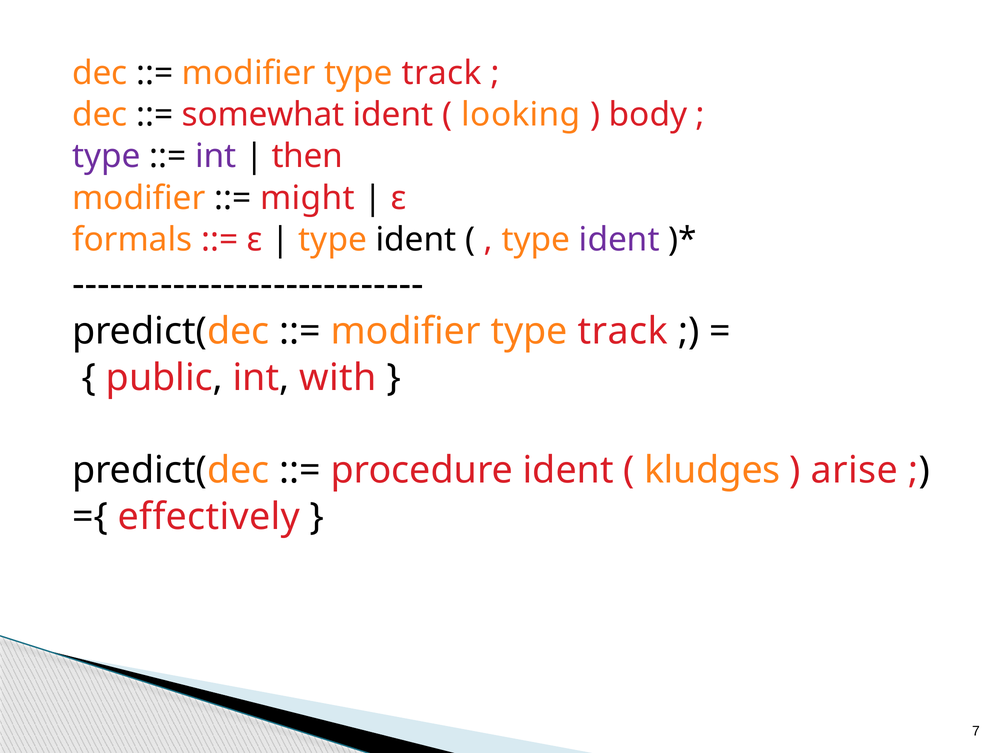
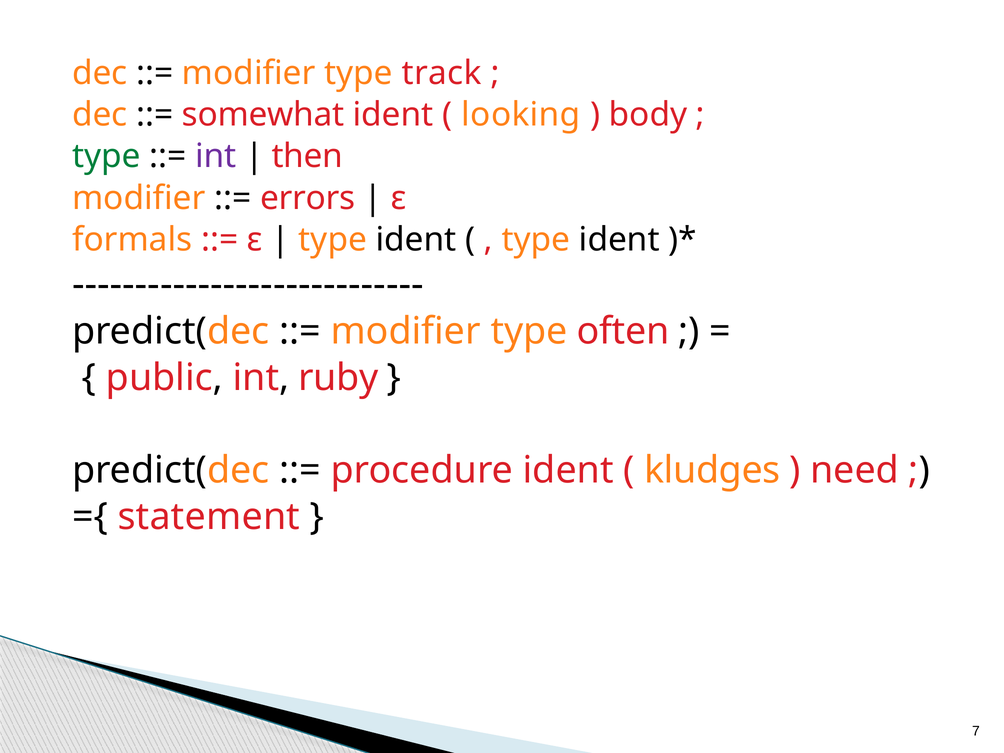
type at (106, 156) colour: purple -> green
might: might -> errors
ident at (619, 240) colour: purple -> black
track at (623, 332): track -> often
with: with -> ruby
arise: arise -> need
effectively: effectively -> statement
